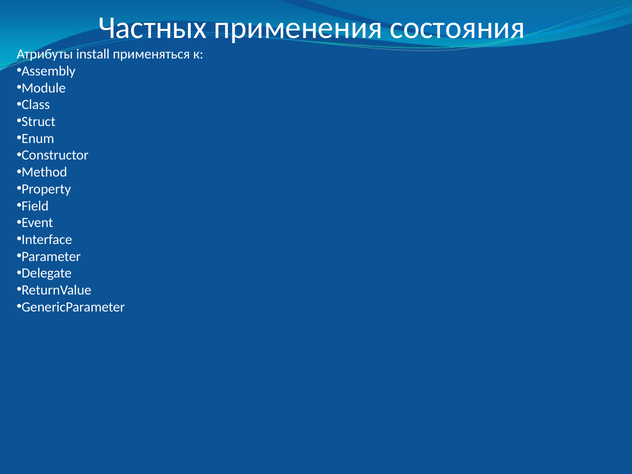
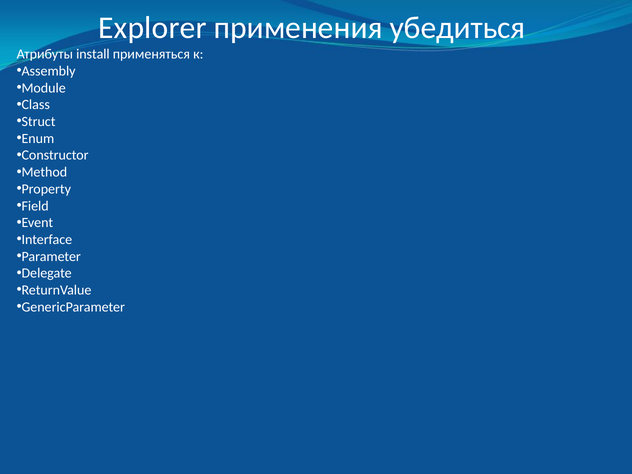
Частных: Частных -> Explorer
состояния: состояния -> убедиться
